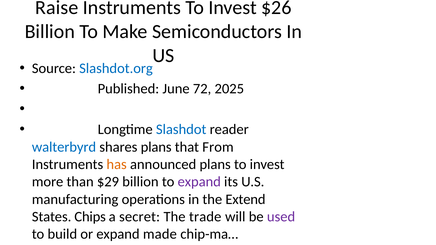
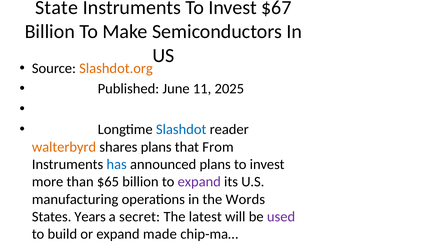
Raise: Raise -> State
$26: $26 -> $67
Slashdot.org colour: blue -> orange
72: 72 -> 11
walterbyrd colour: blue -> orange
has colour: orange -> blue
$29: $29 -> $65
Extend: Extend -> Words
Chips: Chips -> Years
trade: trade -> latest
